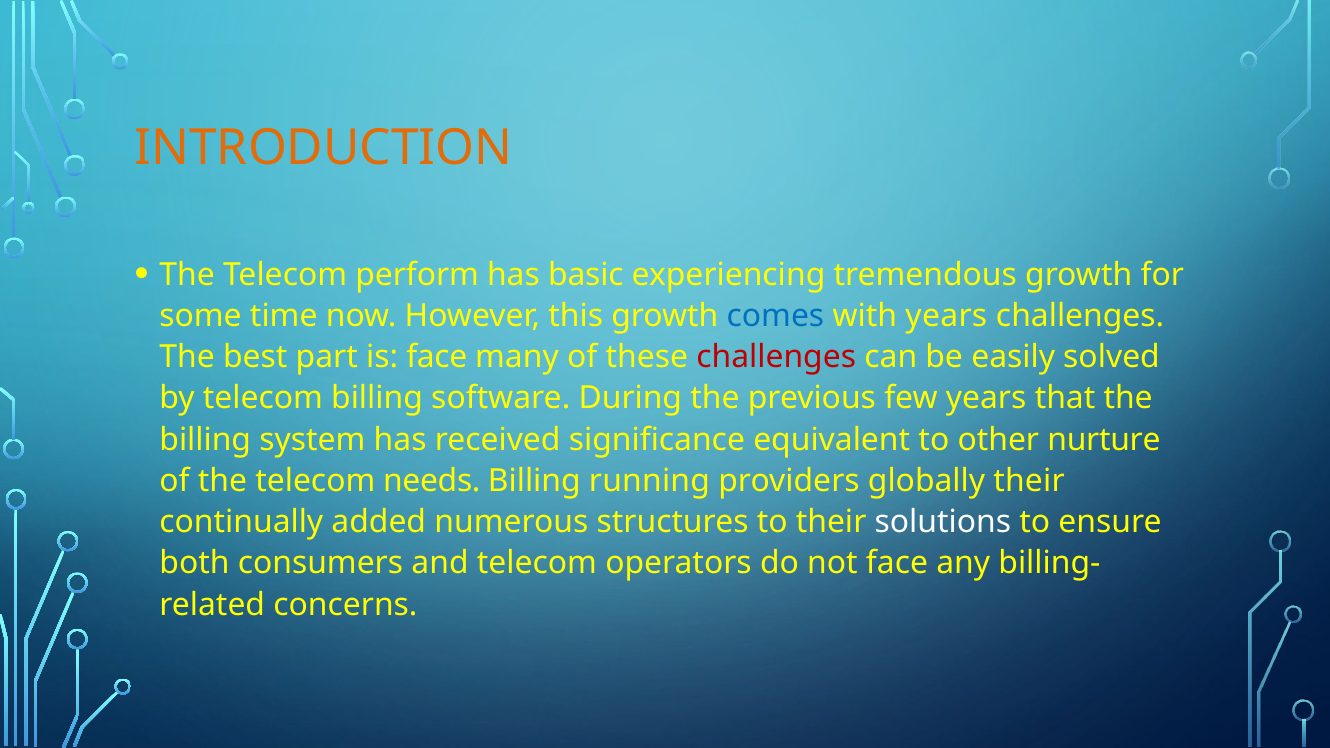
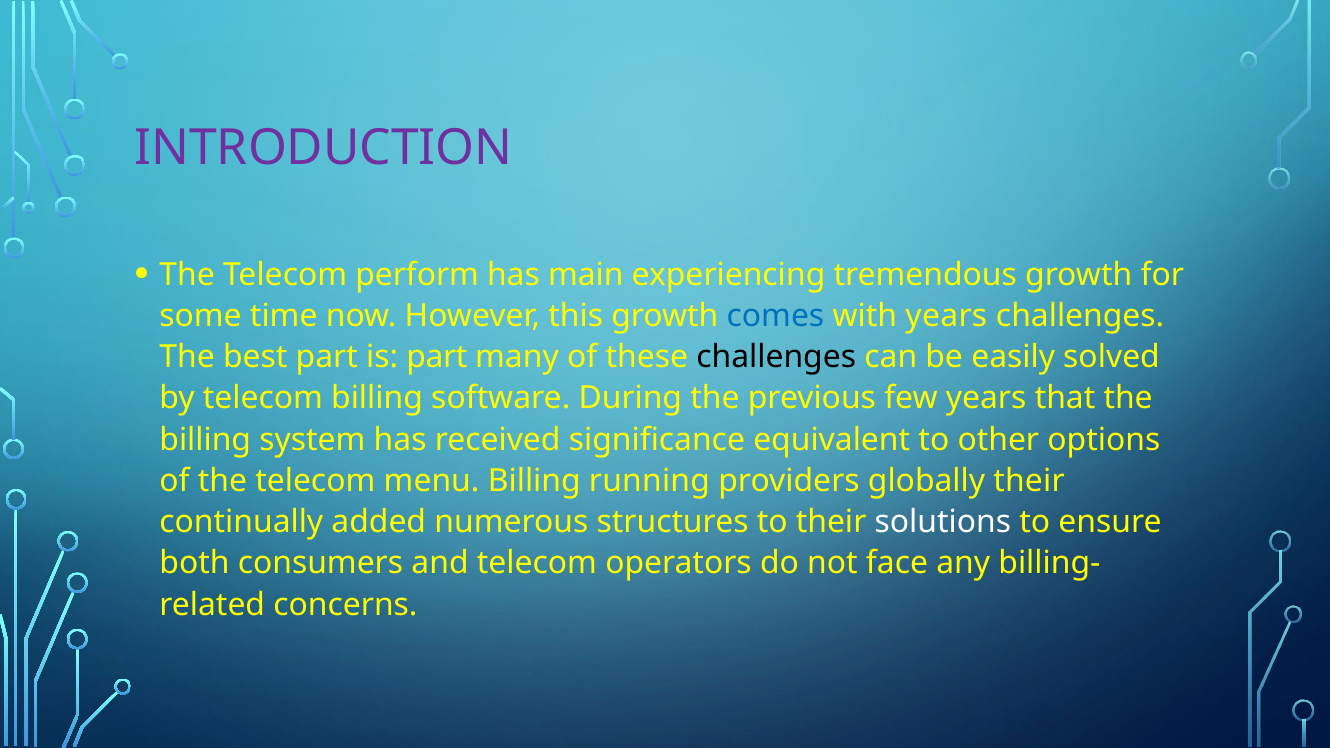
INTRODUCTION colour: orange -> purple
basic: basic -> main
is face: face -> part
challenges at (776, 357) colour: red -> black
nurture: nurture -> options
needs: needs -> menu
